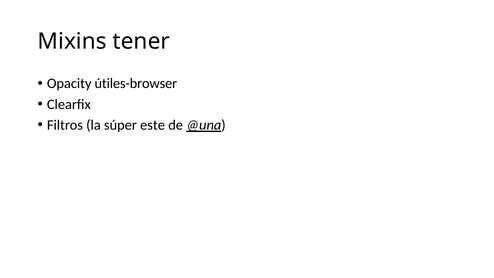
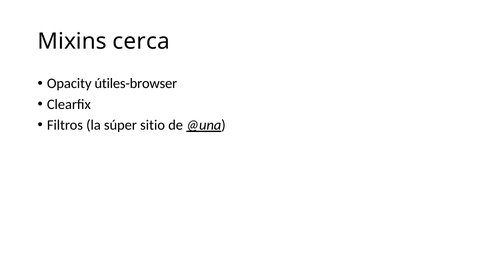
tener: tener -> cerca
este: este -> sitio
